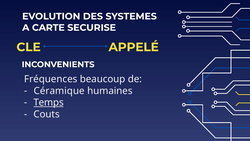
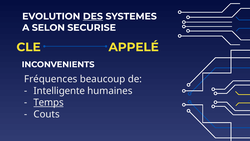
DES underline: none -> present
CARTE: CARTE -> SELON
Céramique: Céramique -> Intelligente
